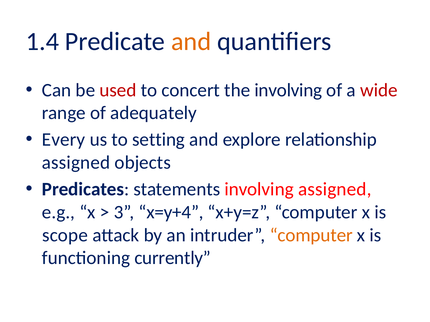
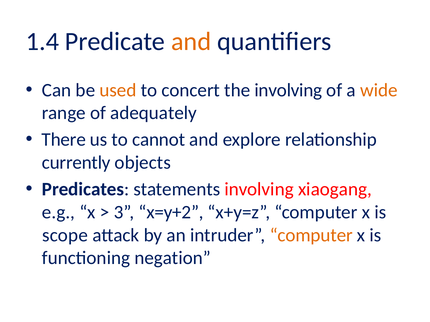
used colour: red -> orange
wide colour: red -> orange
Every: Every -> There
setting: setting -> cannot
assigned at (76, 163): assigned -> currently
involving assigned: assigned -> xiaogang
x=y+4: x=y+4 -> x=y+2
currently: currently -> negation
